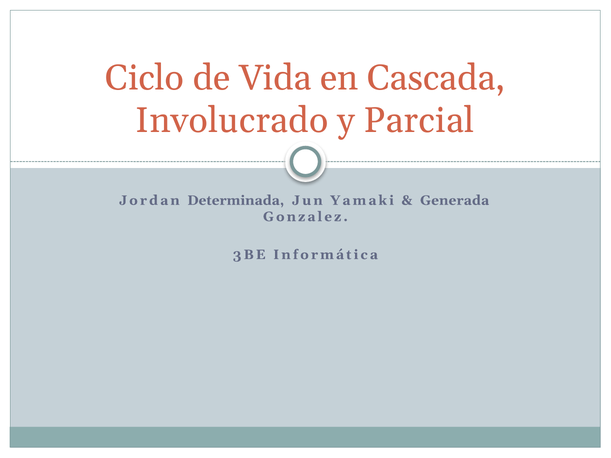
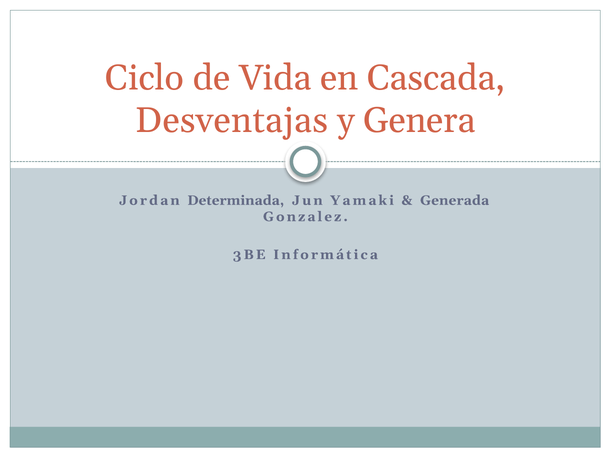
Involucrado: Involucrado -> Desventajas
Parcial: Parcial -> Genera
